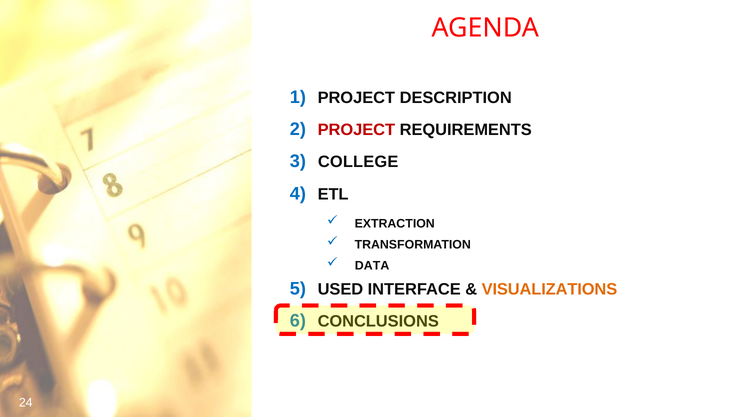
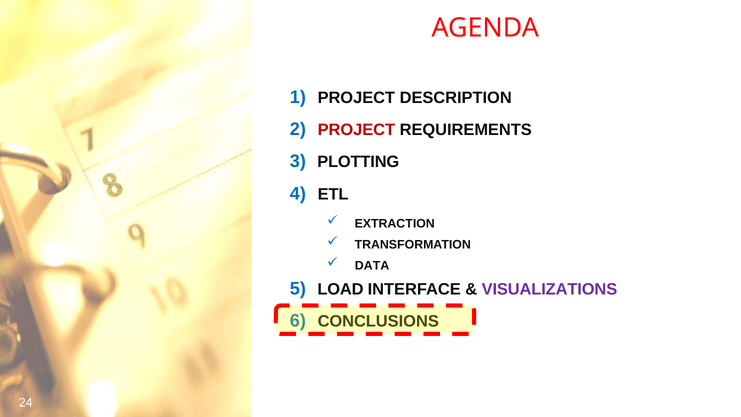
COLLEGE: COLLEGE -> PLOTTING
USED: USED -> LOAD
VISUALIZATIONS colour: orange -> purple
